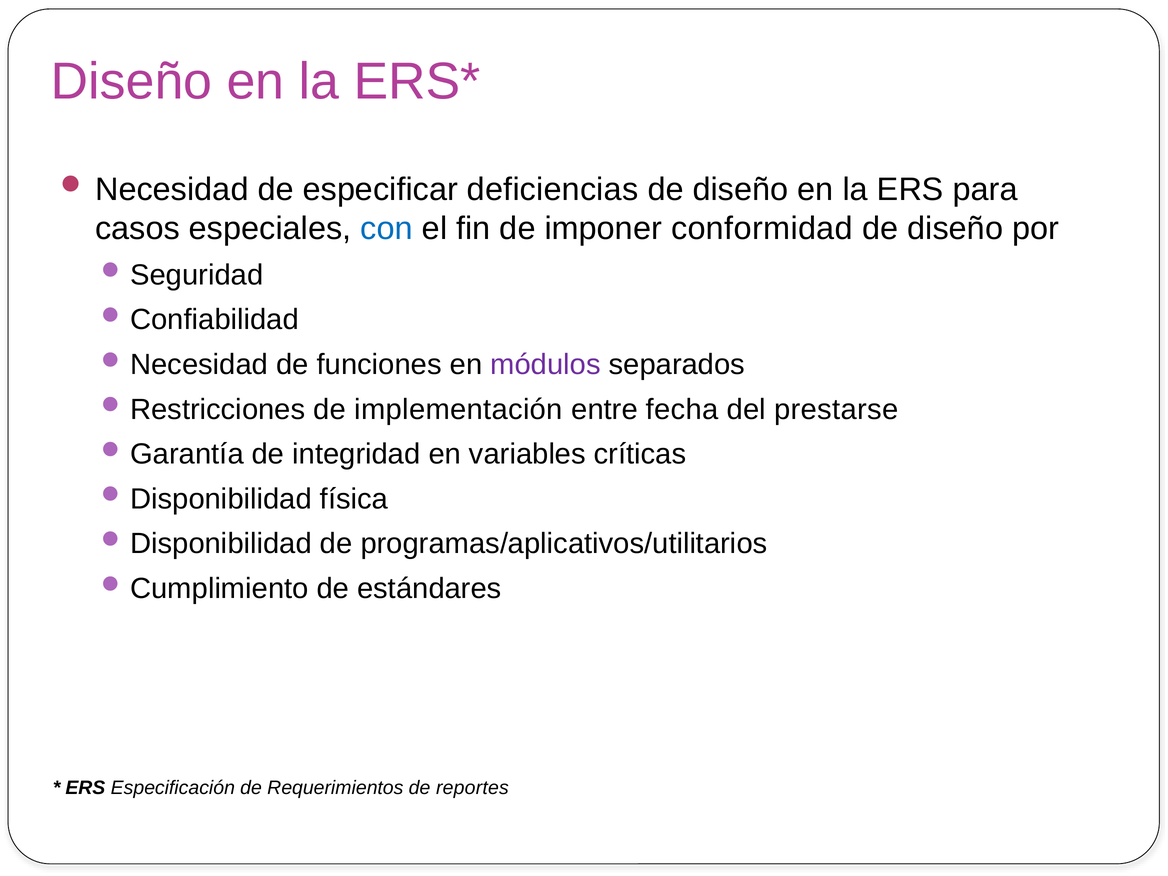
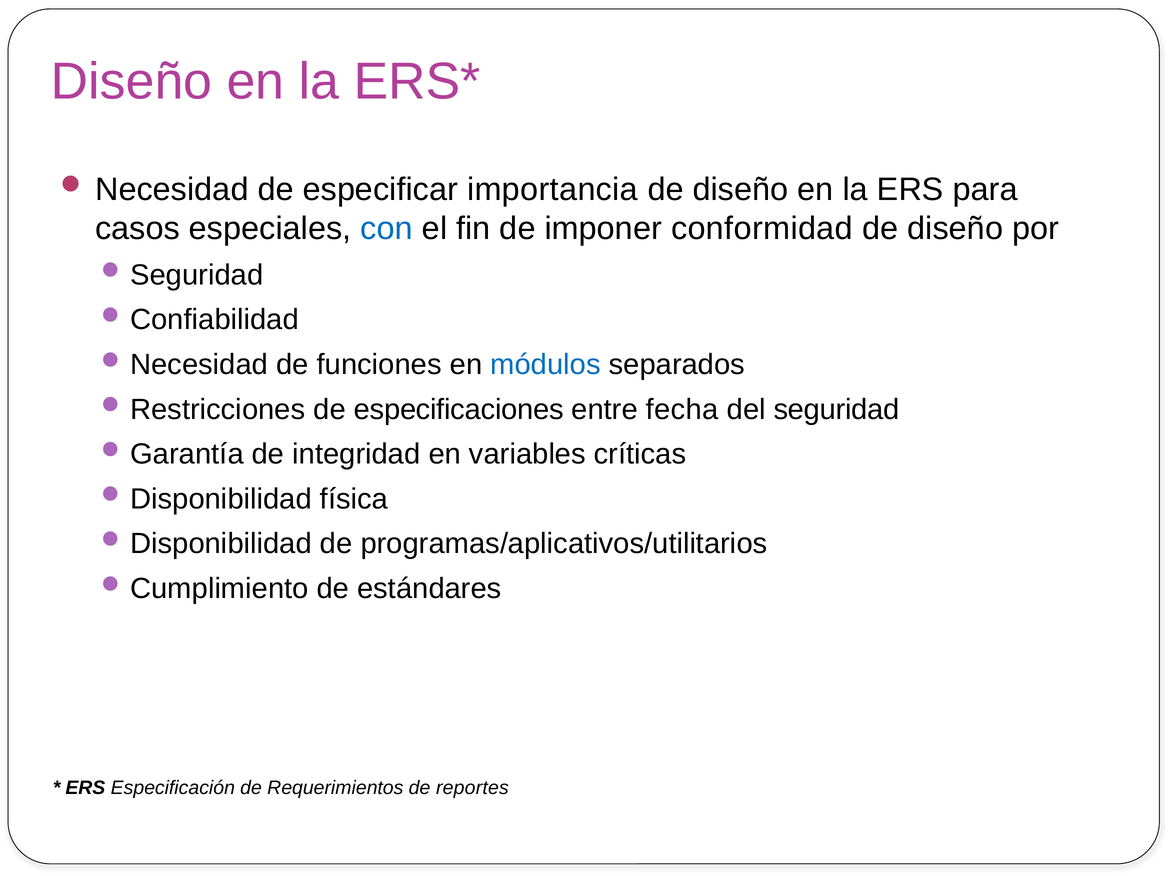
deficiencias: deficiencias -> importancia
módulos colour: purple -> blue
implementación: implementación -> especificaciones
prestarse: prestarse -> seguridad
